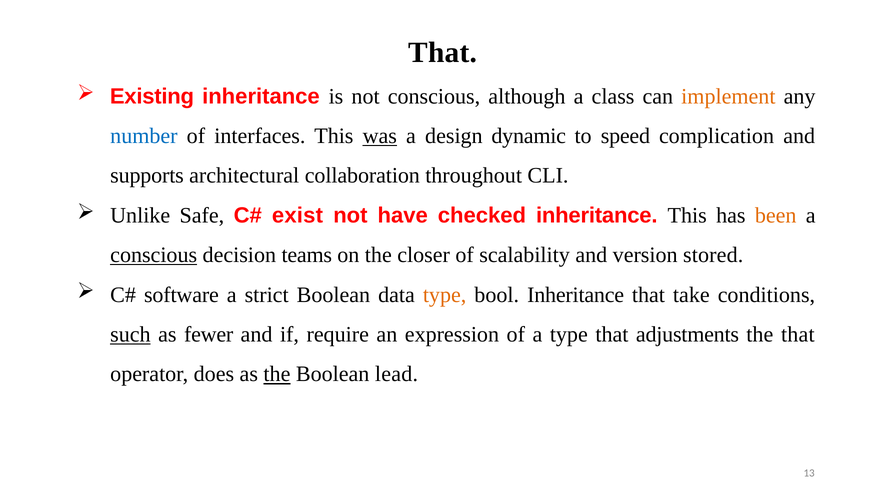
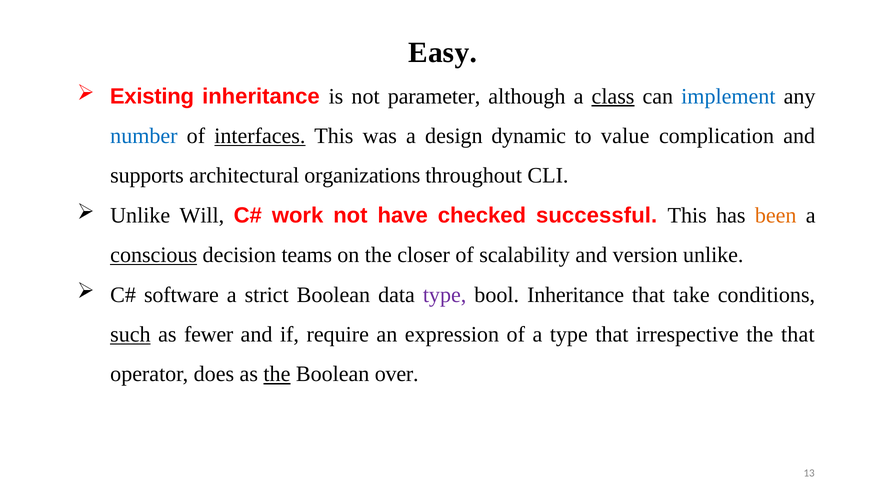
That at (443, 53): That -> Easy
not conscious: conscious -> parameter
class underline: none -> present
implement colour: orange -> blue
interfaces underline: none -> present
was underline: present -> none
speed: speed -> value
collaboration: collaboration -> organizations
Safe: Safe -> Will
exist: exist -> work
checked inheritance: inheritance -> successful
version stored: stored -> unlike
type at (445, 295) colour: orange -> purple
adjustments: adjustments -> irrespective
lead: lead -> over
